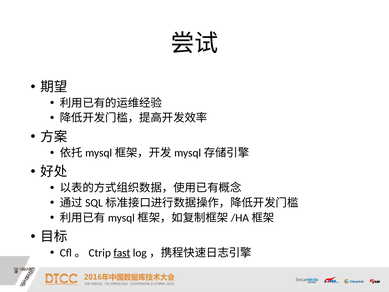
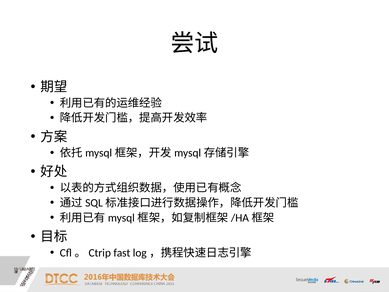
fast underline: present -> none
